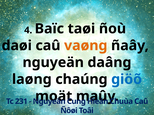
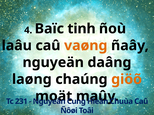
taøi: taøi -> tinh
daøi: daøi -> laâu
giöõ colour: blue -> orange
